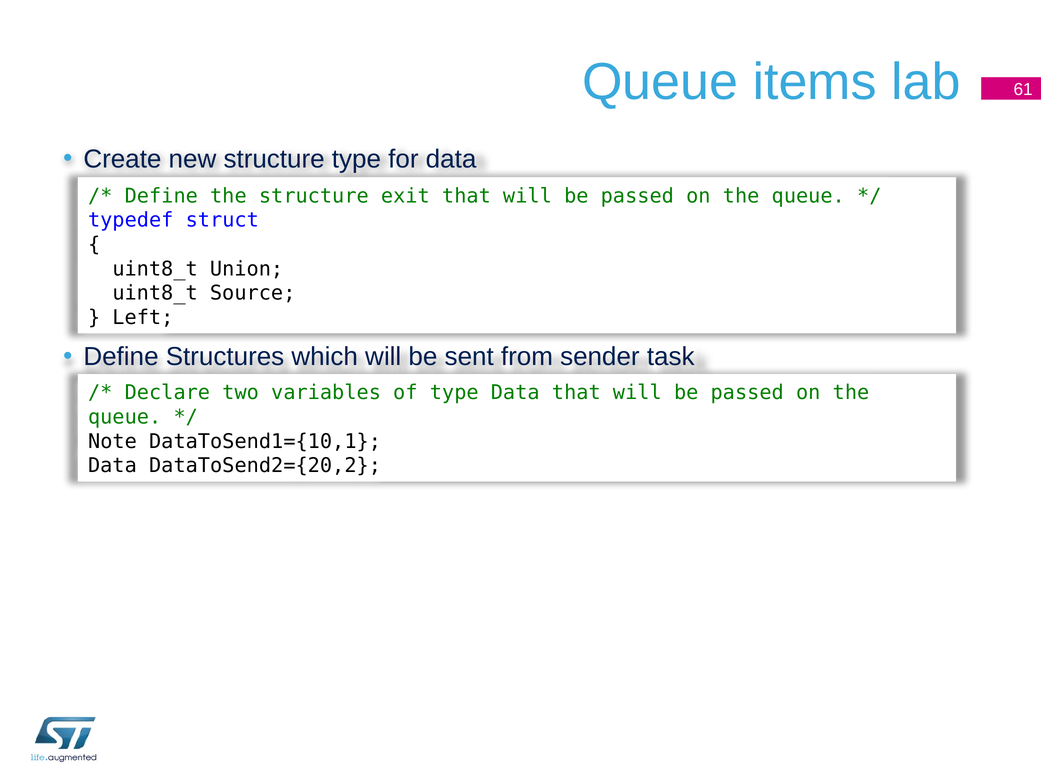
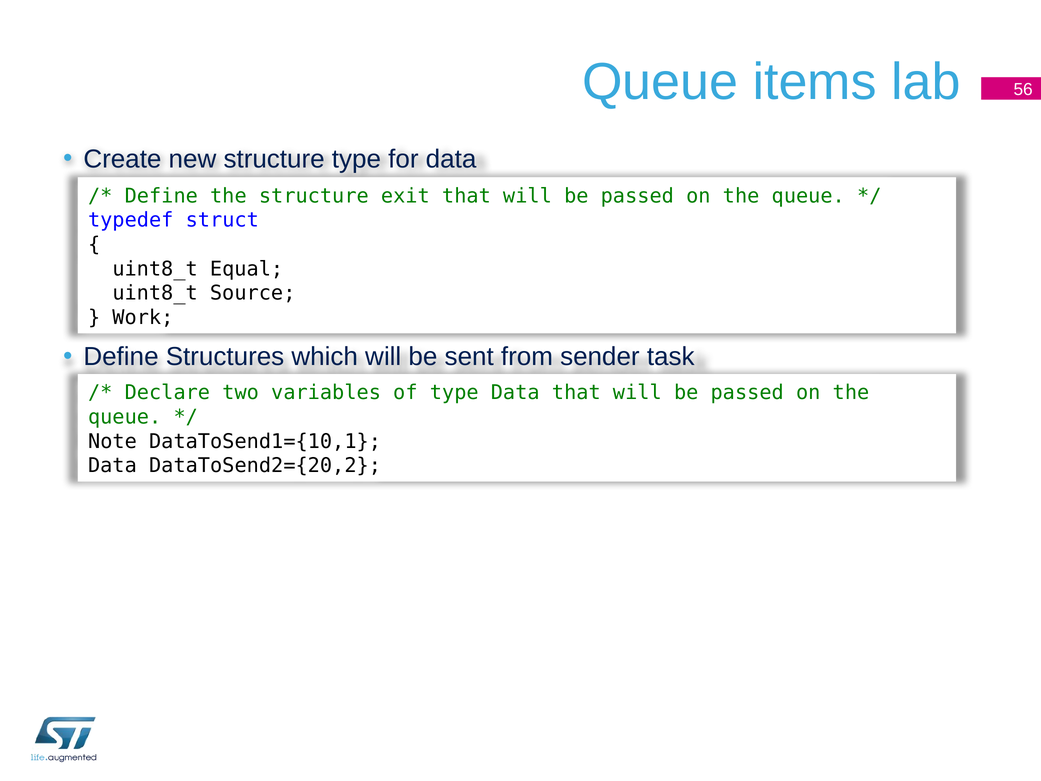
61: 61 -> 56
Union: Union -> Equal
Left: Left -> Work
